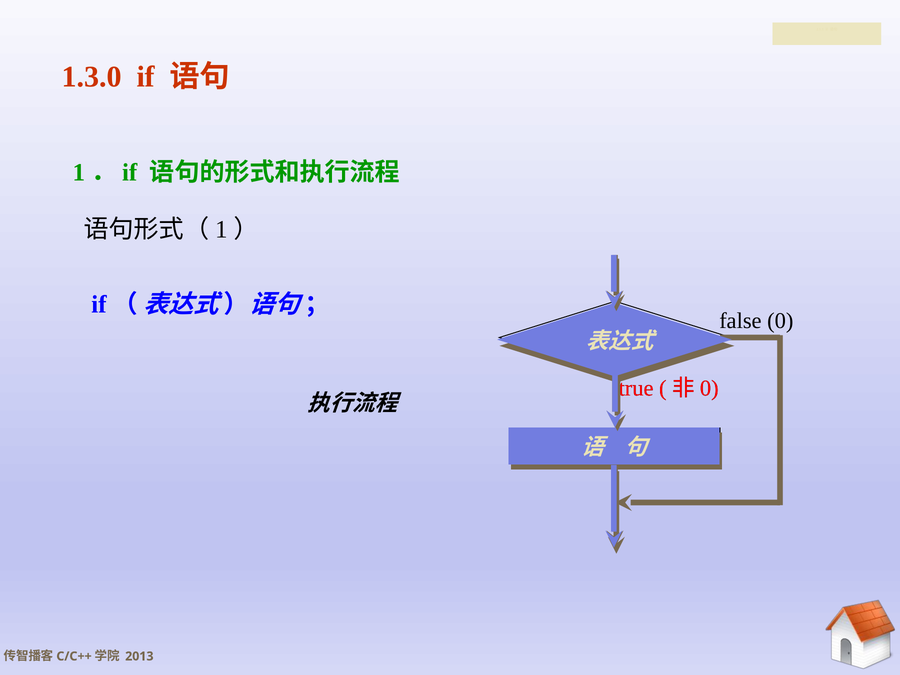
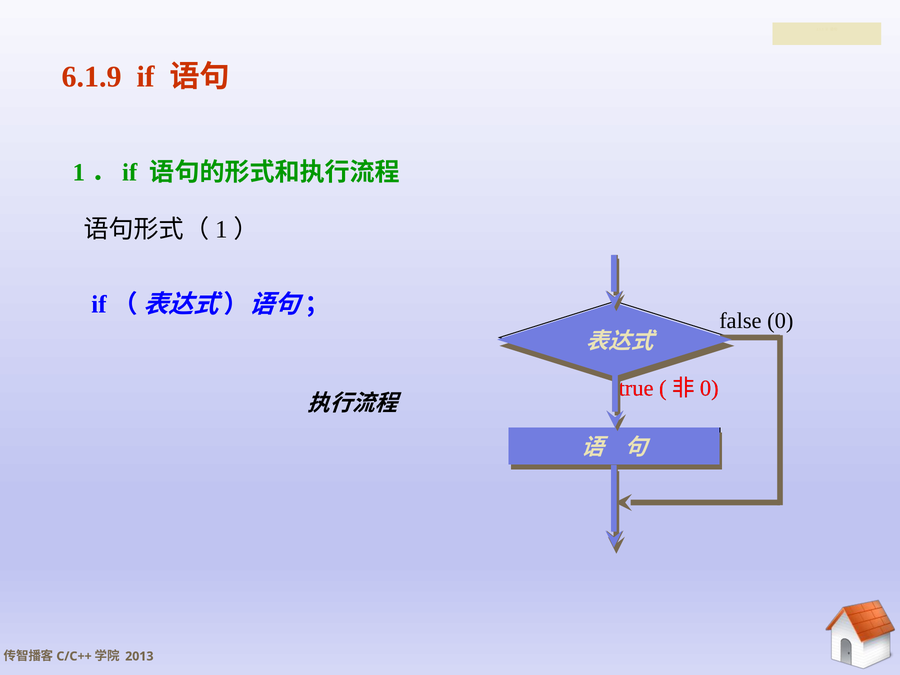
1.3.0: 1.3.0 -> 6.1.9
